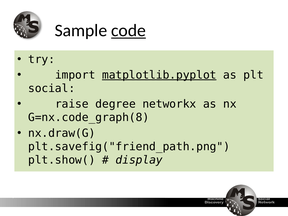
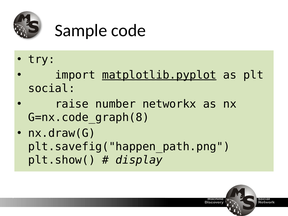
code underline: present -> none
degree: degree -> number
plt.savefig("friend_path.png: plt.savefig("friend_path.png -> plt.savefig("happen_path.png
